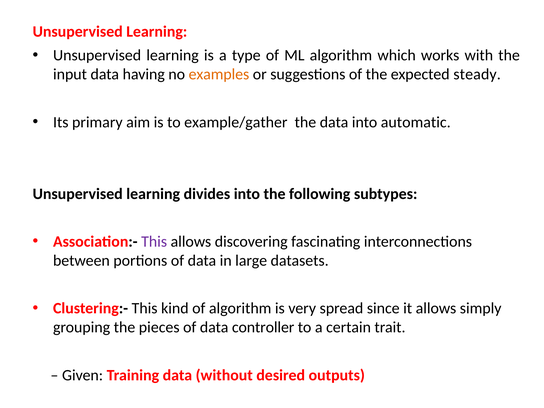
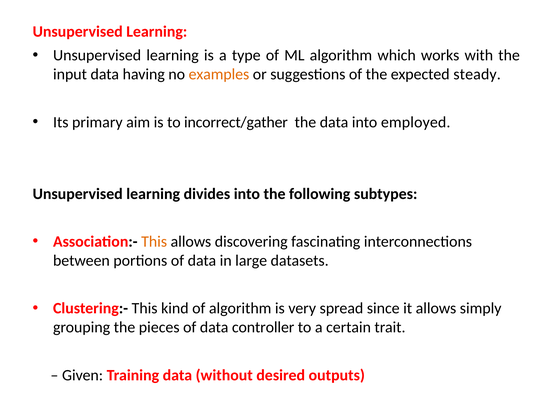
example/gather: example/gather -> incorrect/gather
automatic: automatic -> employed
This at (154, 242) colour: purple -> orange
